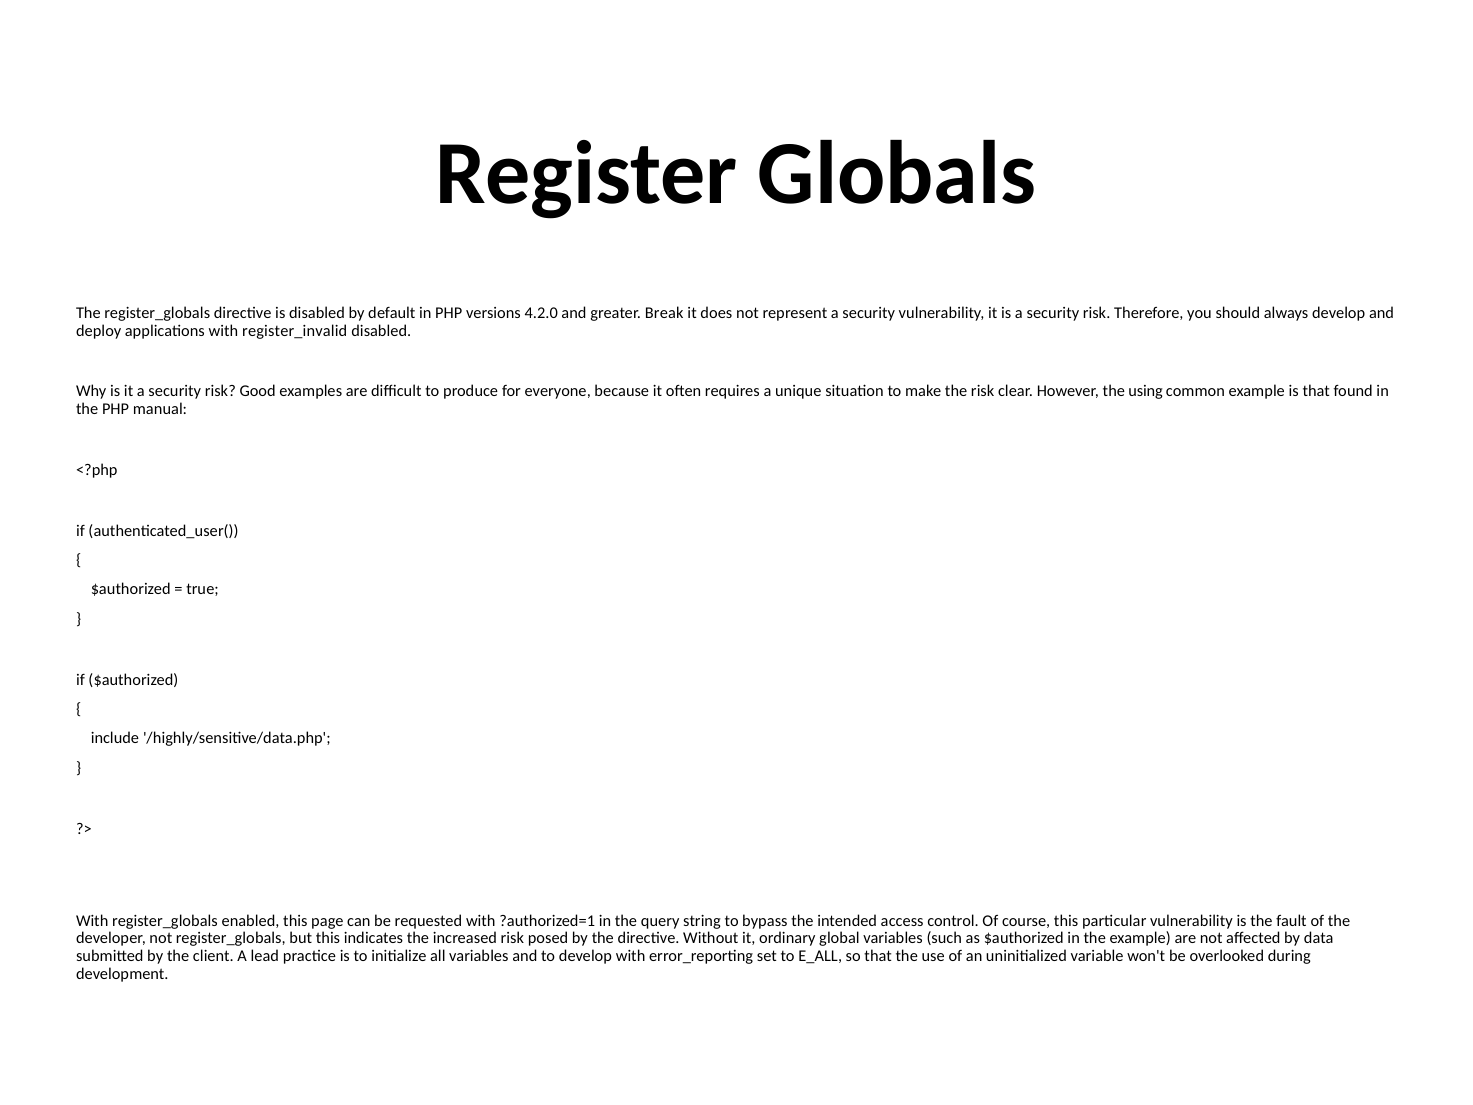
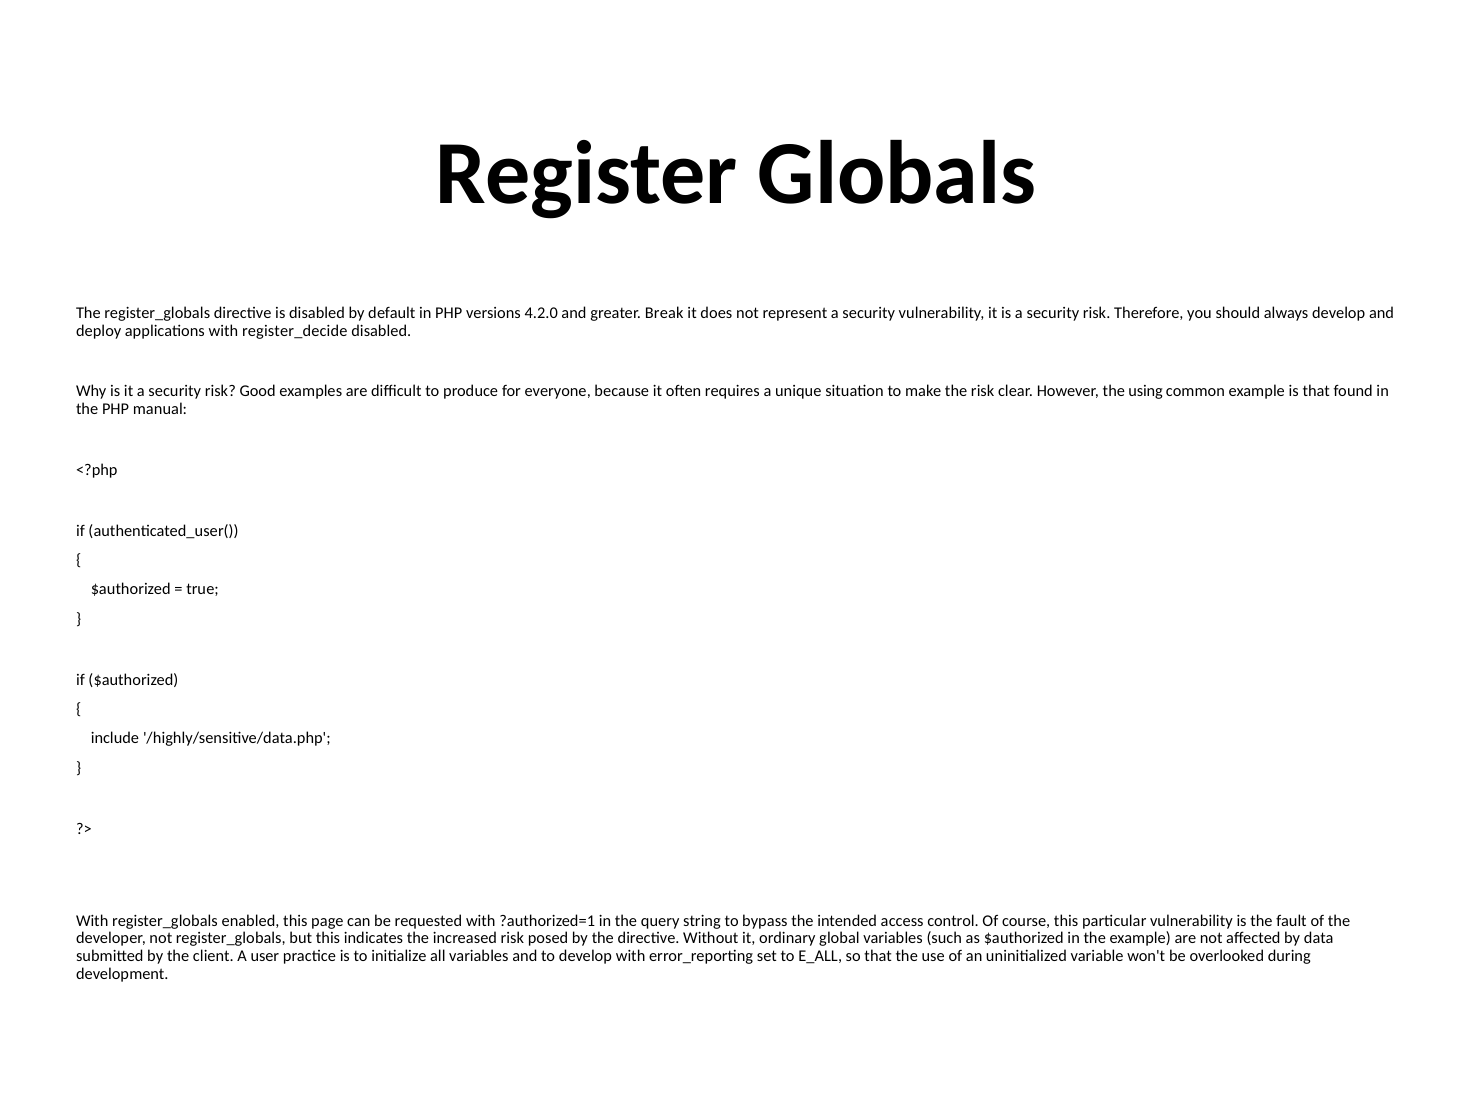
register_invalid: register_invalid -> register_decide
lead: lead -> user
